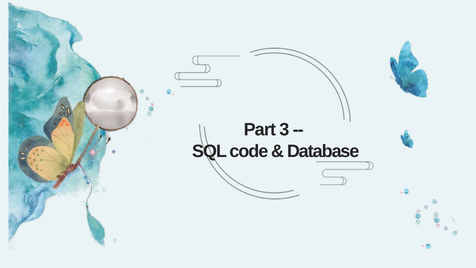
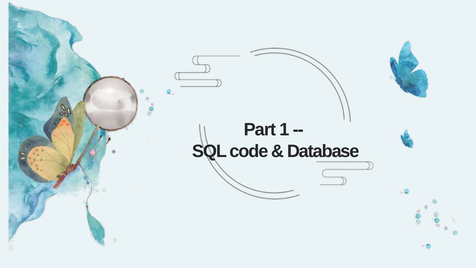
3: 3 -> 1
